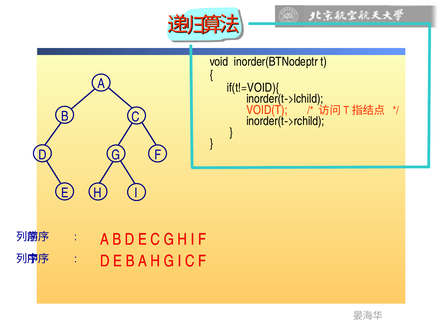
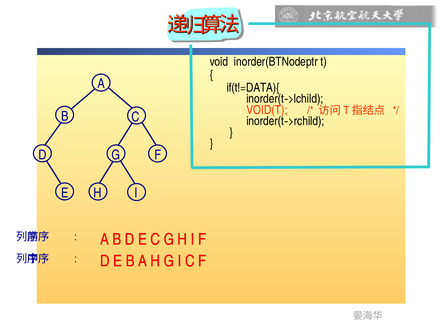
if(t!=VOID){: if(t!=VOID){ -> if(t!=DATA){
